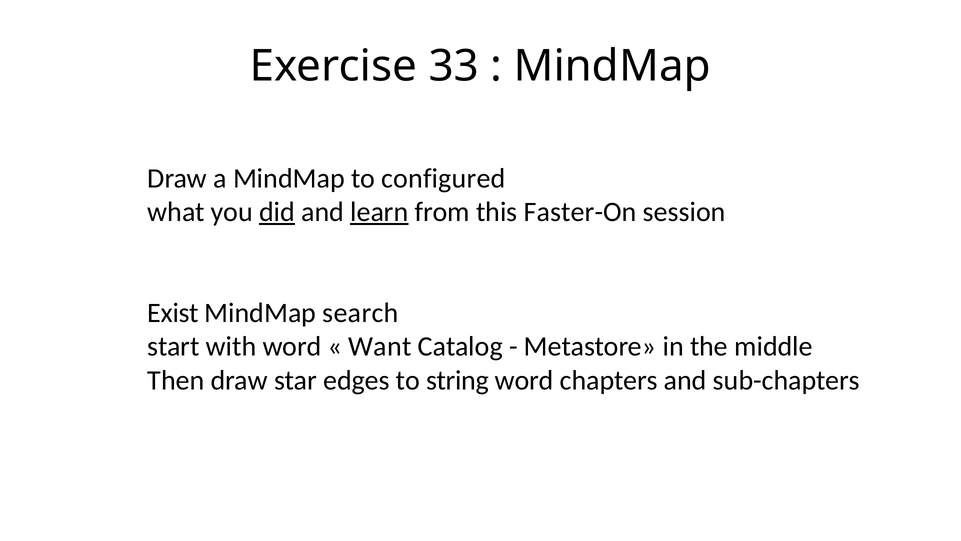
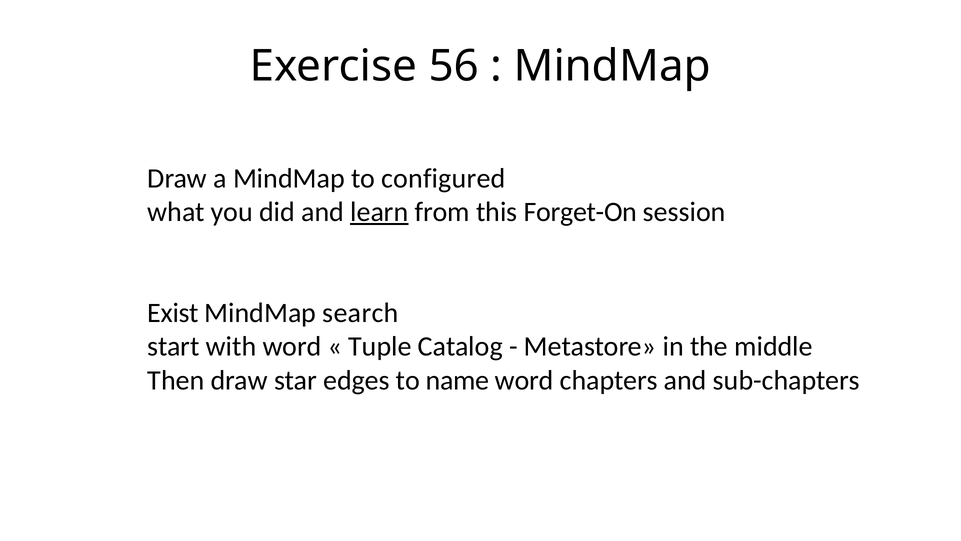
33: 33 -> 56
did underline: present -> none
Faster-On: Faster-On -> Forget-On
Want: Want -> Tuple
string: string -> name
